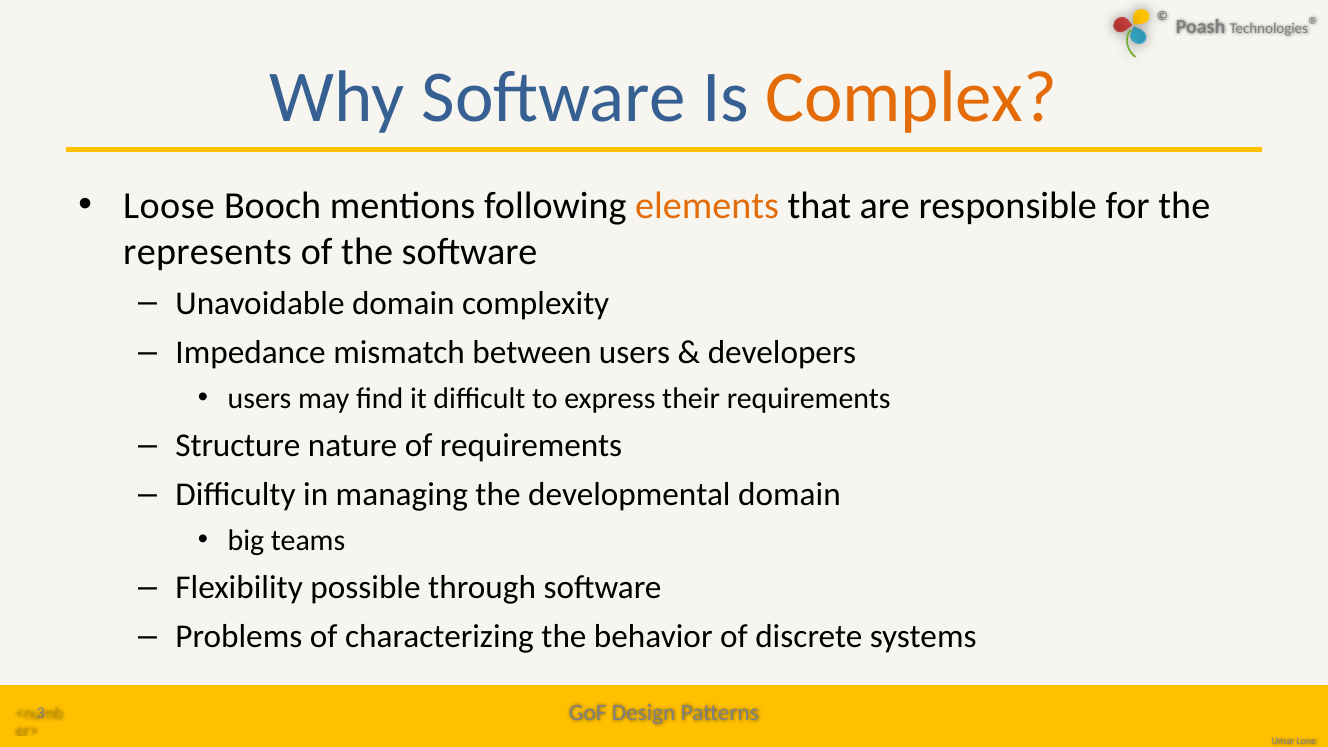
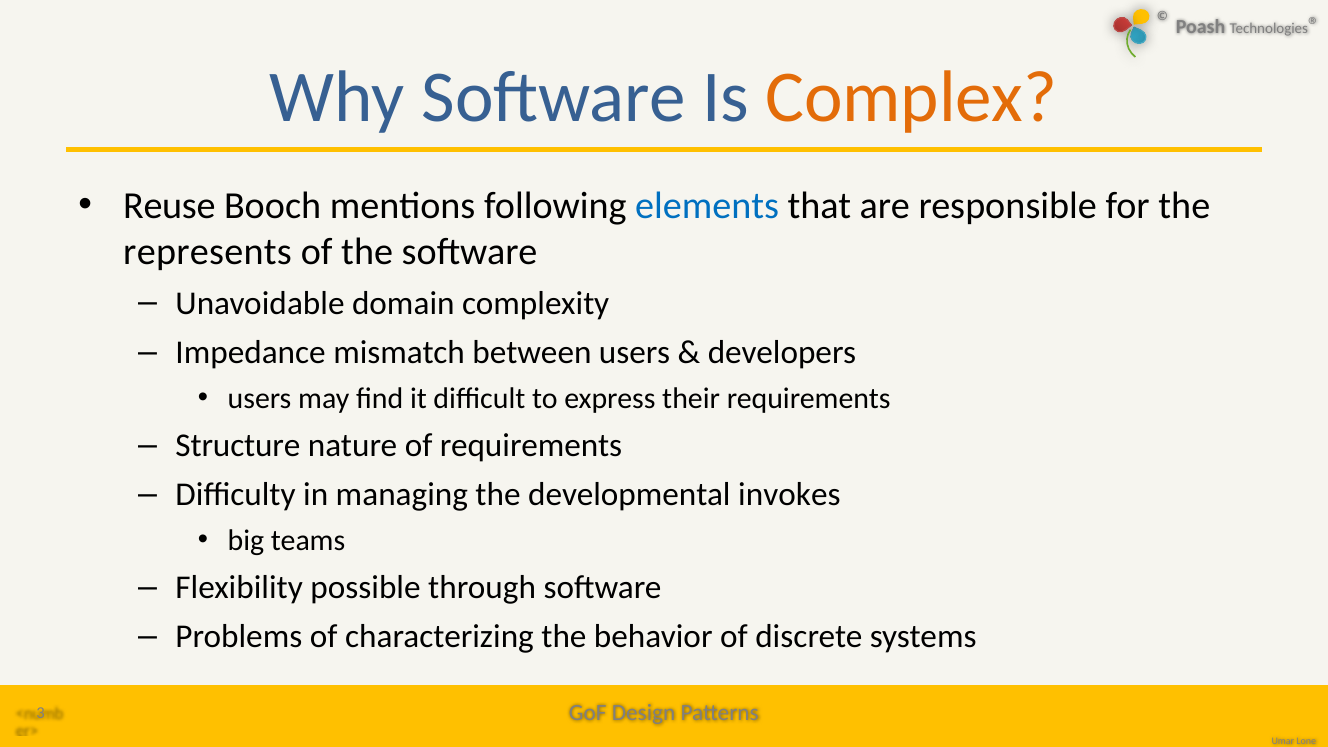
Loose: Loose -> Reuse
elements colour: orange -> blue
developmental domain: domain -> invokes
